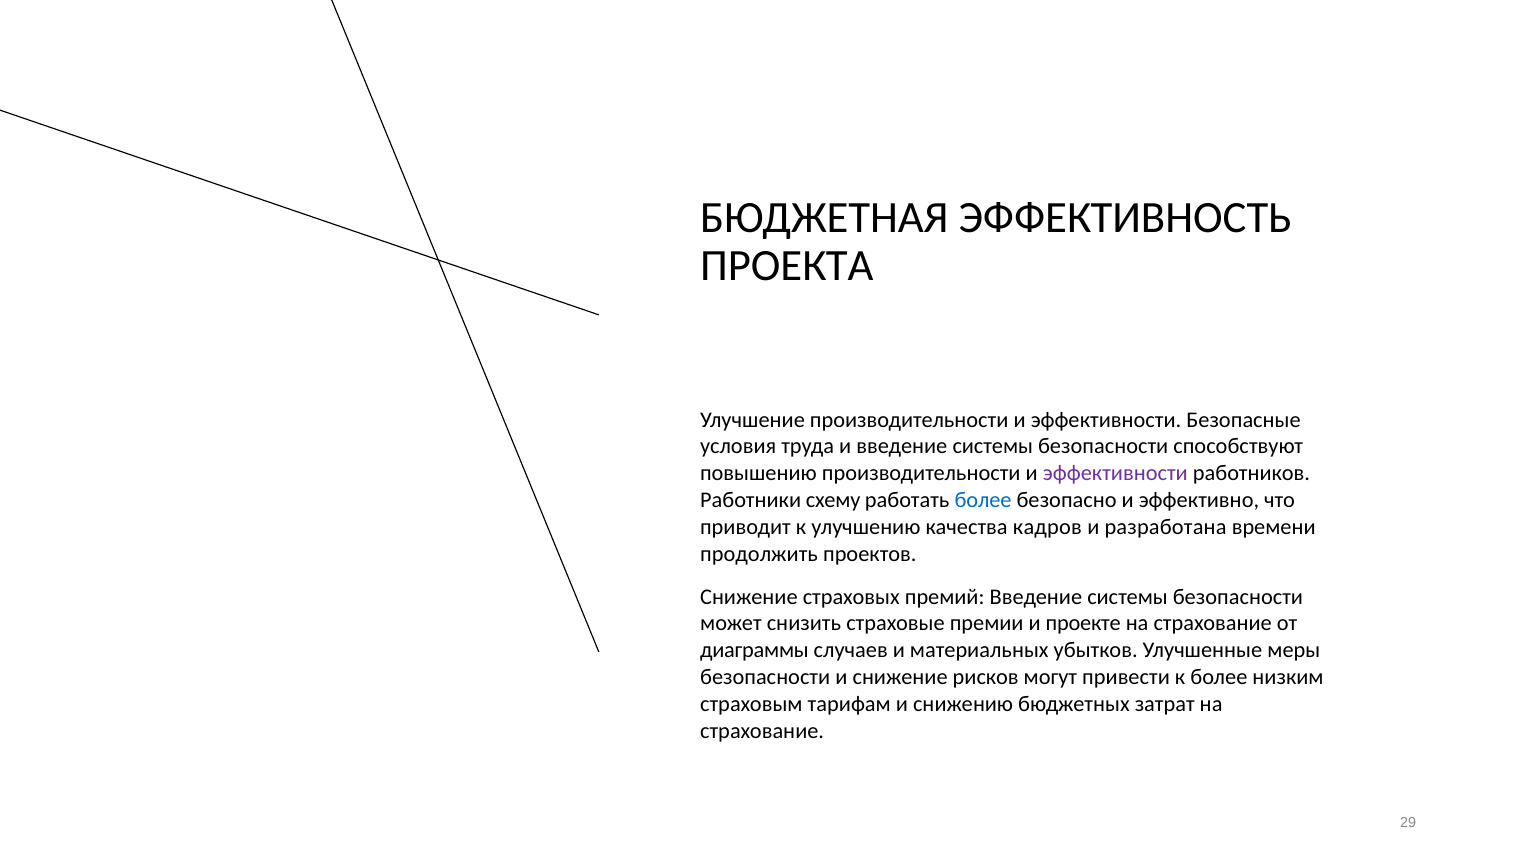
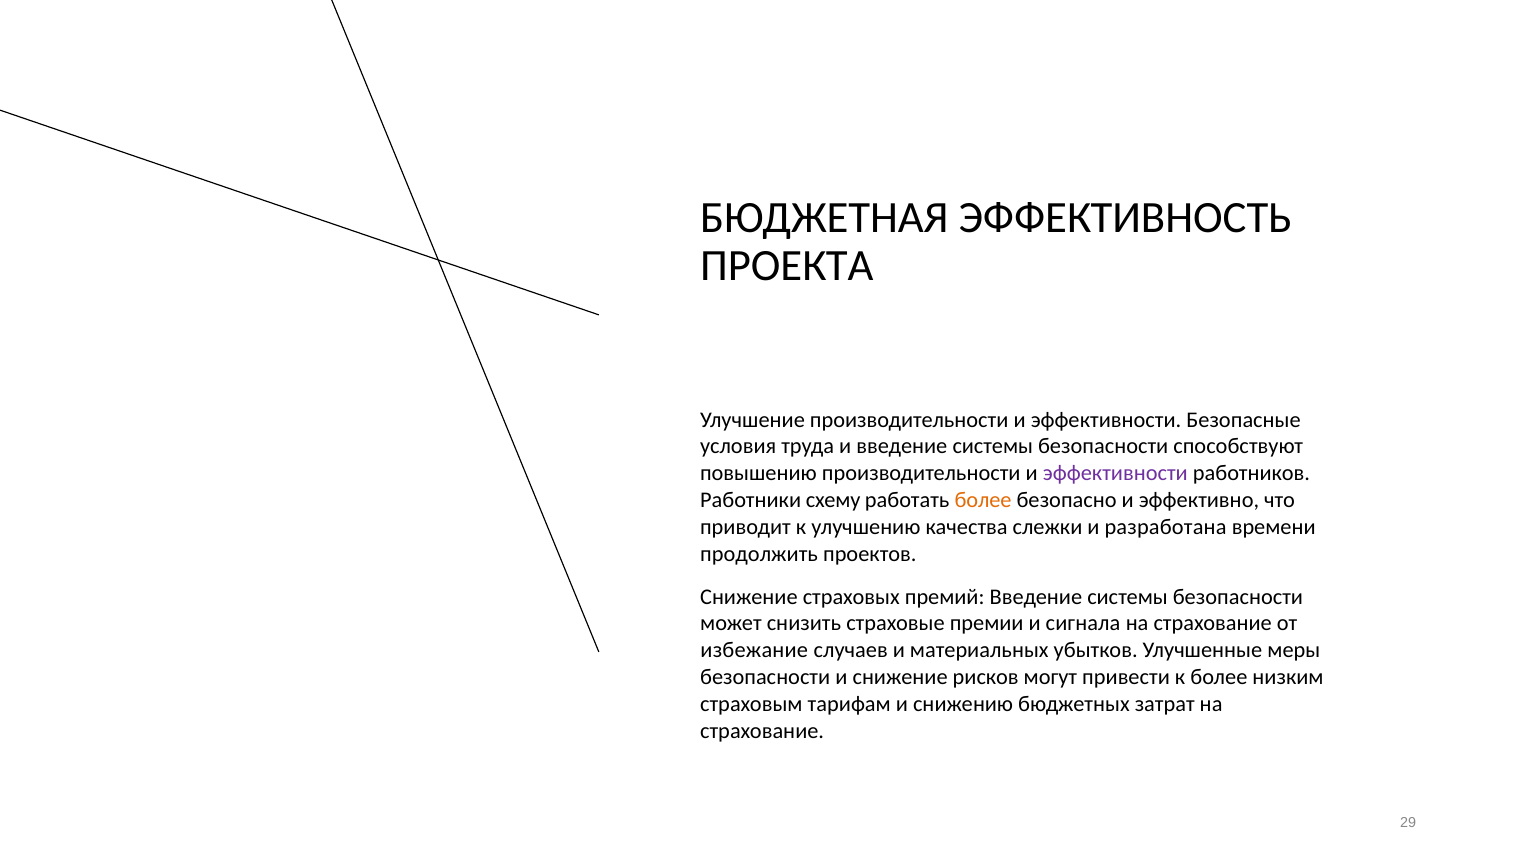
более at (983, 500) colour: blue -> orange
кадров: кадров -> слежки
проекте: проекте -> сигнала
диаграммы: диаграммы -> избежание
